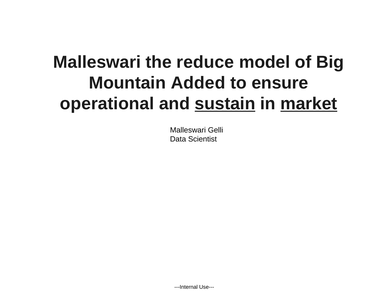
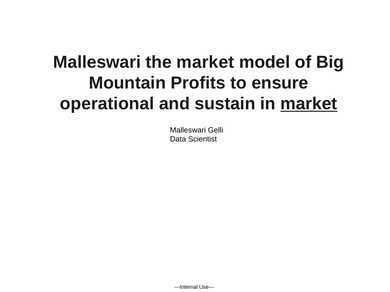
the reduce: reduce -> market
Added: Added -> Profits
sustain underline: present -> none
